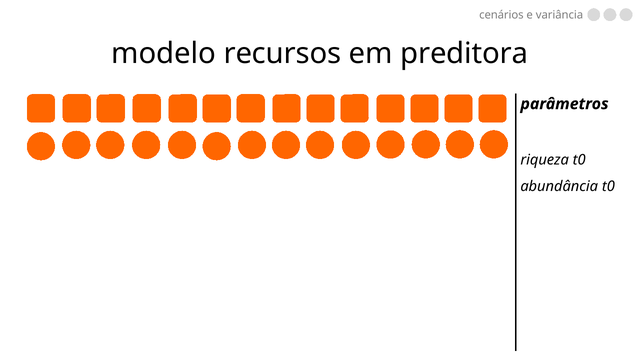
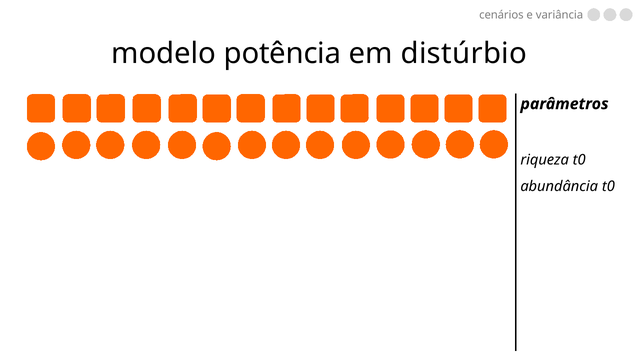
recursos: recursos -> potência
preditora: preditora -> distúrbio
